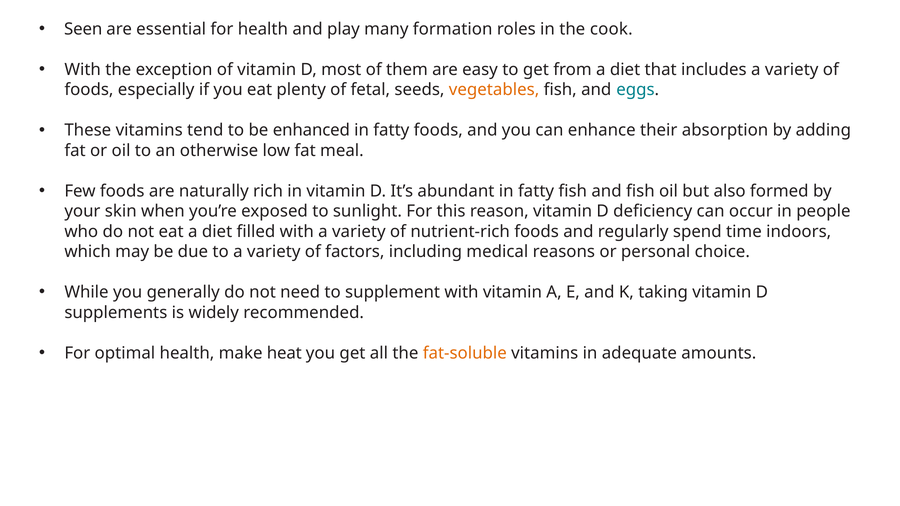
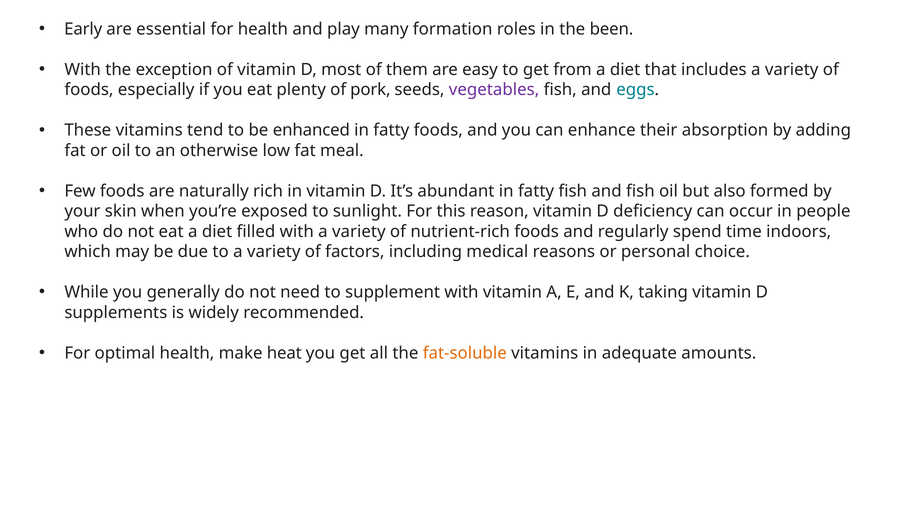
Seen: Seen -> Early
cook: cook -> been
fetal: fetal -> pork
vegetables colour: orange -> purple
